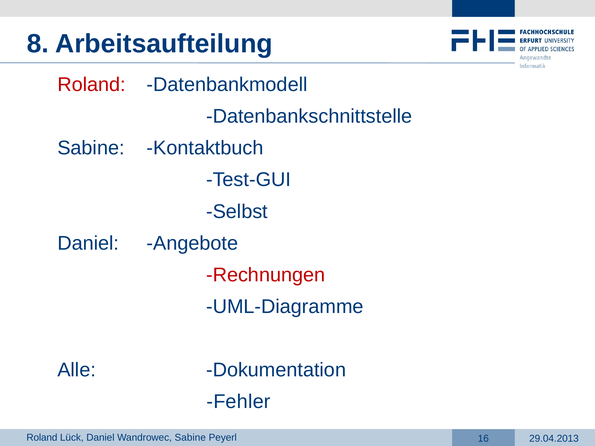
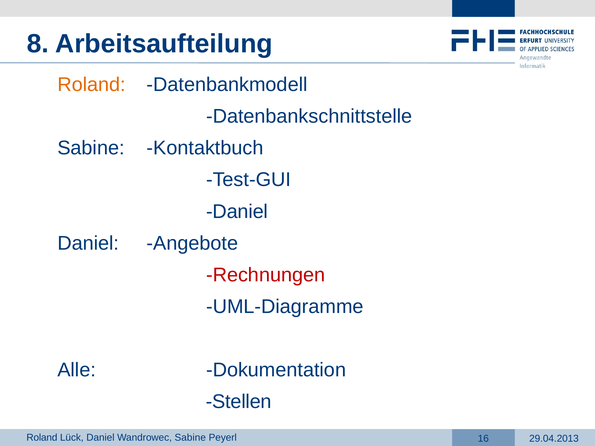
Roland at (92, 85) colour: red -> orange
Selbst at (237, 212): Selbst -> Daniel
Fehler: Fehler -> Stellen
